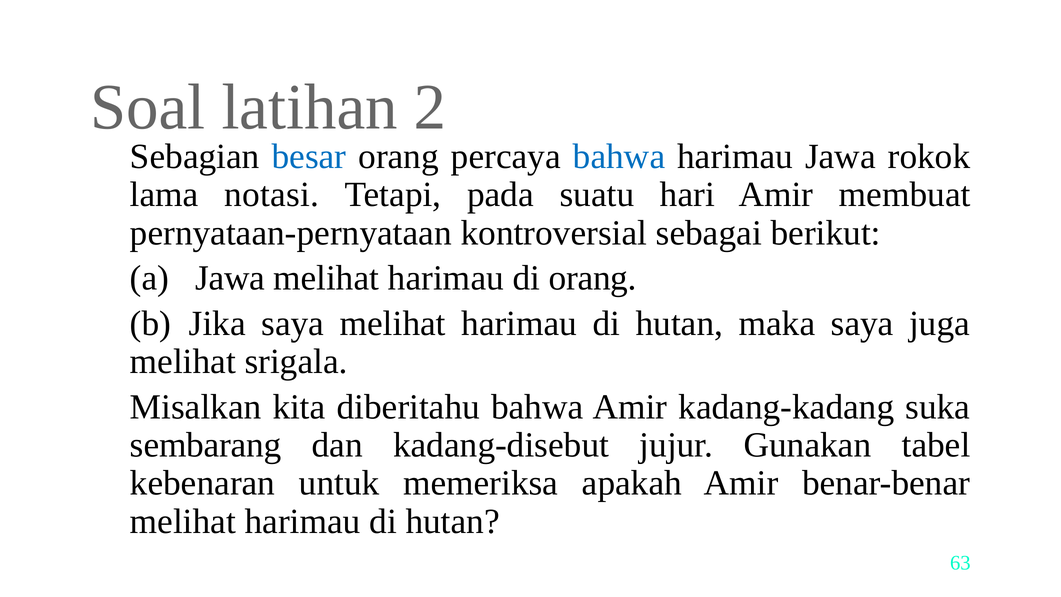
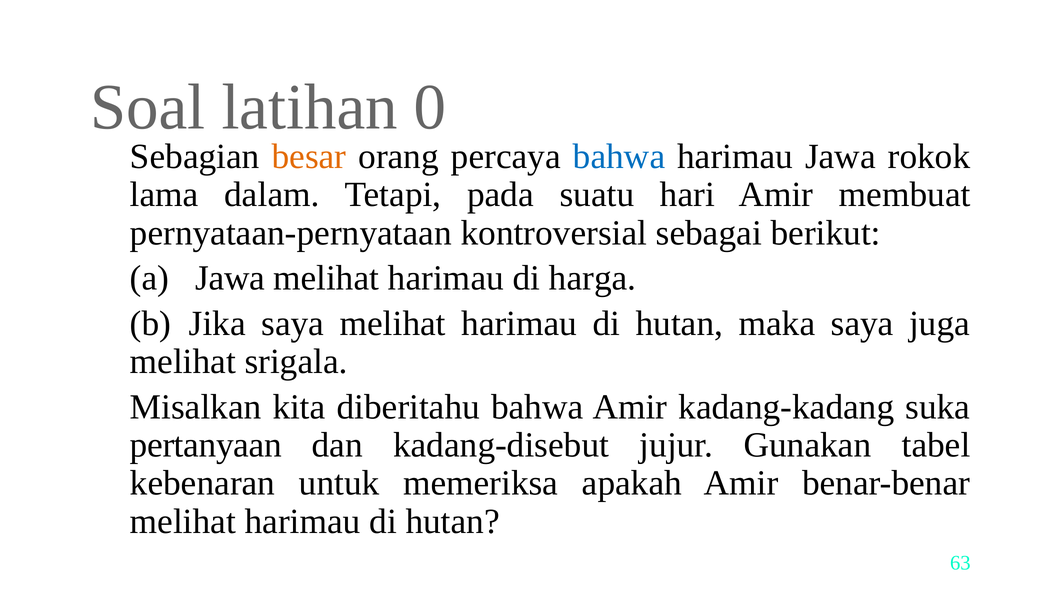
2: 2 -> 0
besar colour: blue -> orange
notasi: notasi -> dalam
di orang: orang -> harga
sembarang: sembarang -> pertanyaan
